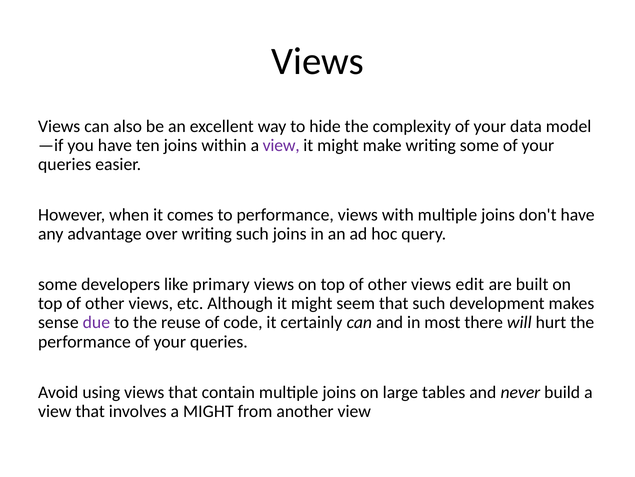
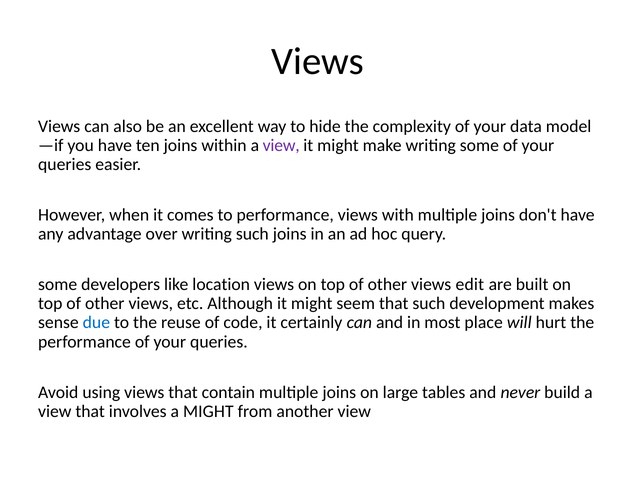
primary: primary -> location
due colour: purple -> blue
there: there -> place
